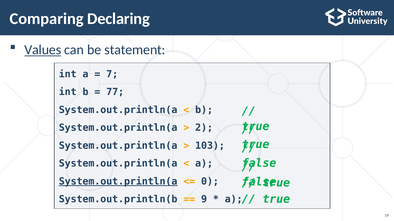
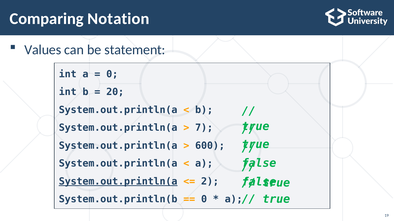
Declaring: Declaring -> Notation
Values underline: present -> none
7 at (112, 74): 7 -> 0
77: 77 -> 20
2: 2 -> 7
103: 103 -> 600
0: 0 -> 2
9 at (204, 200): 9 -> 0
